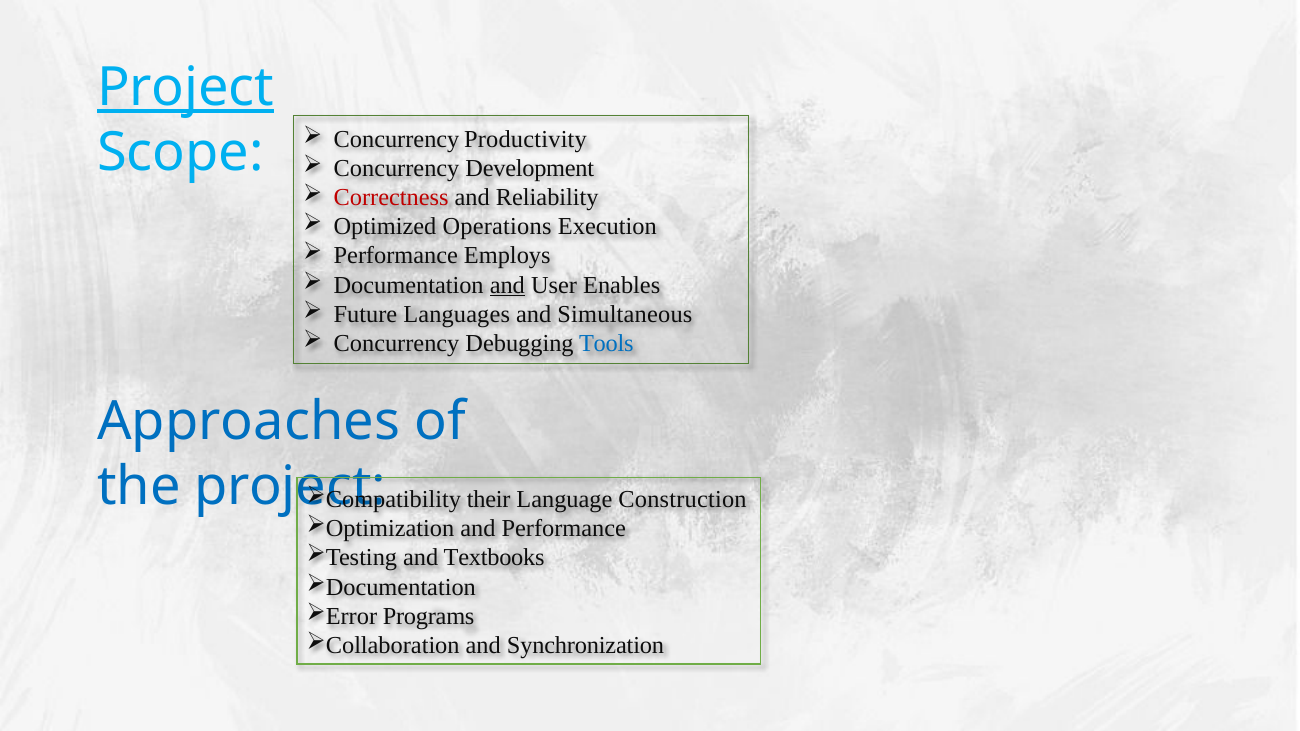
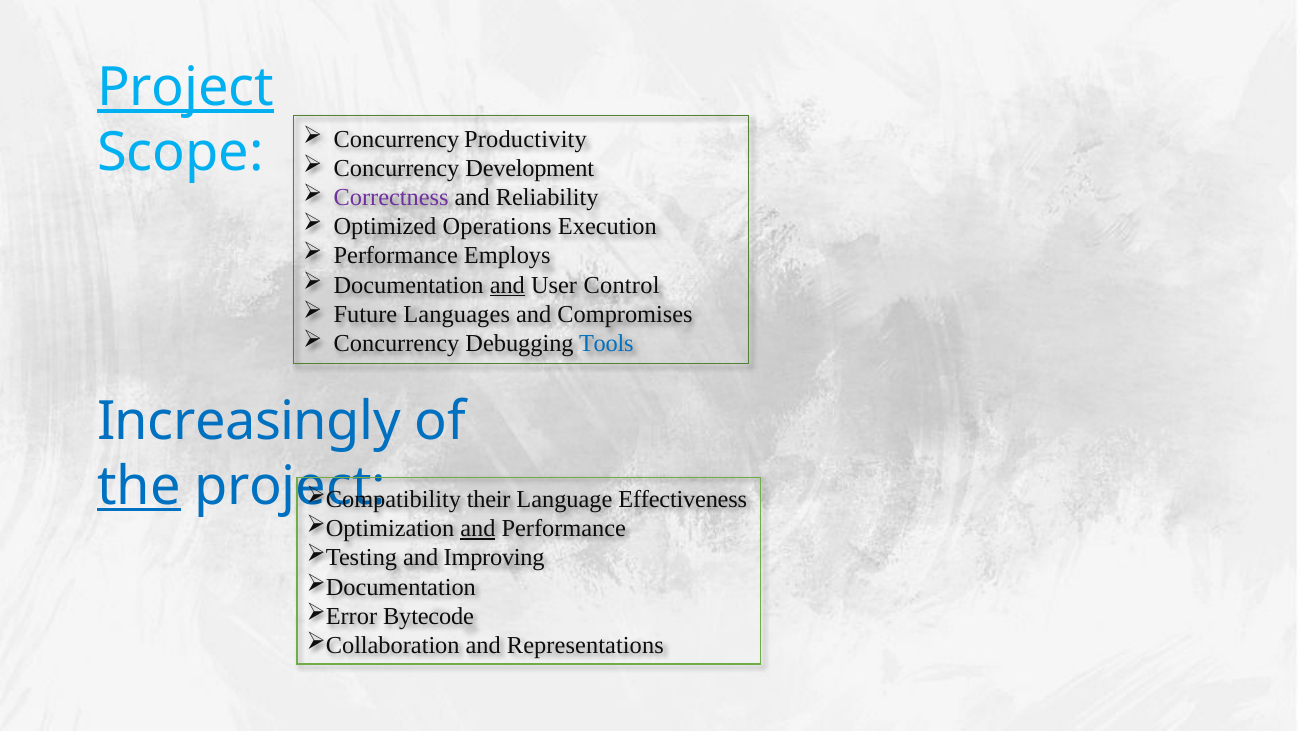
Correctness colour: red -> purple
Enables: Enables -> Control
Simultaneous: Simultaneous -> Compromises
Approaches: Approaches -> Increasingly
the underline: none -> present
Construction: Construction -> Effectiveness
and at (478, 529) underline: none -> present
Textbooks: Textbooks -> Improving
Programs: Programs -> Bytecode
Synchronization: Synchronization -> Representations
